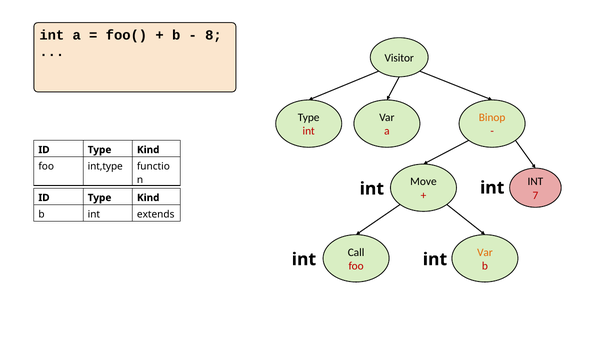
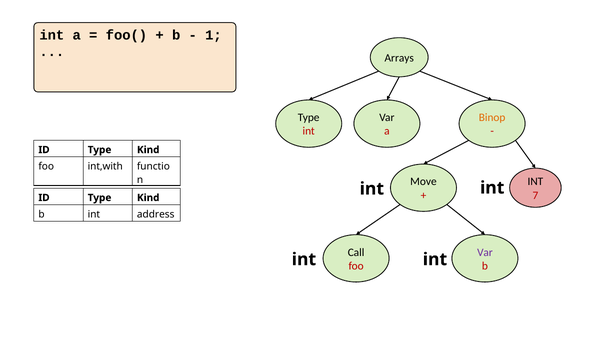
8: 8 -> 1
Visitor: Visitor -> Arrays
int,type: int,type -> int,with
extends: extends -> address
Var at (485, 252) colour: orange -> purple
